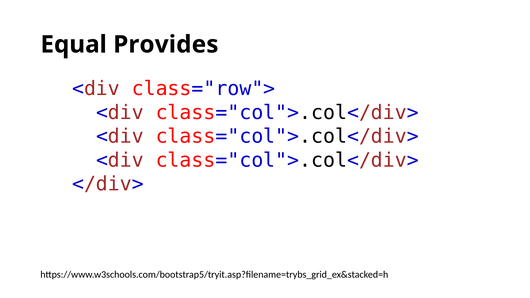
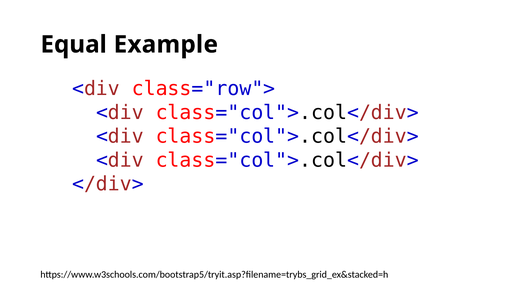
Provides: Provides -> Example
